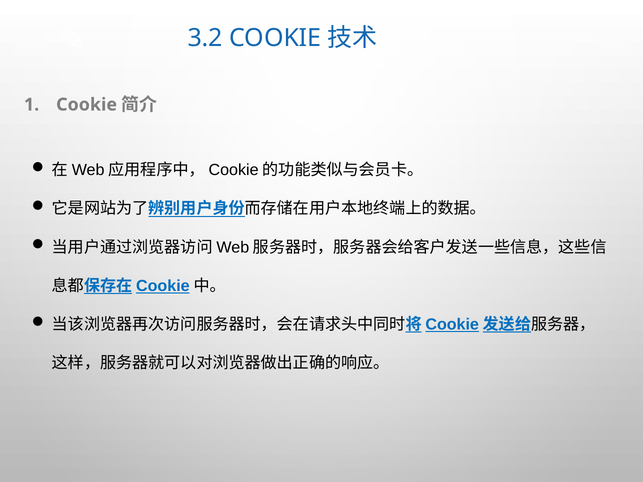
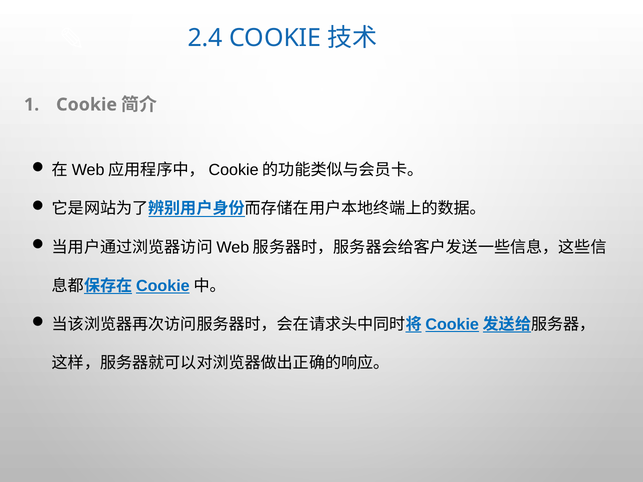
3.2: 3.2 -> 2.4
